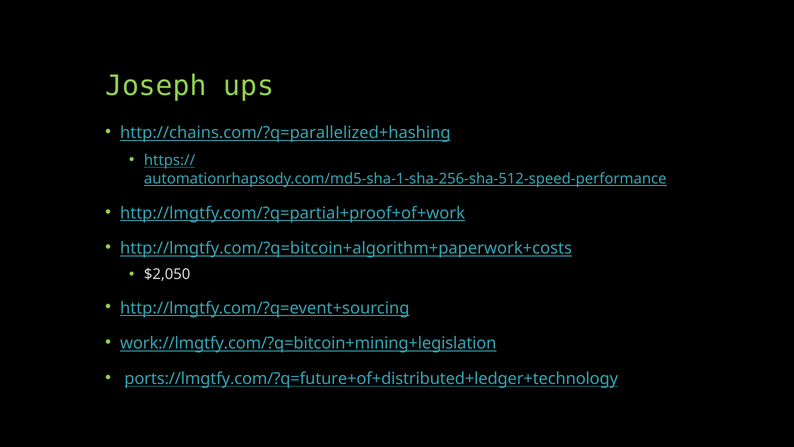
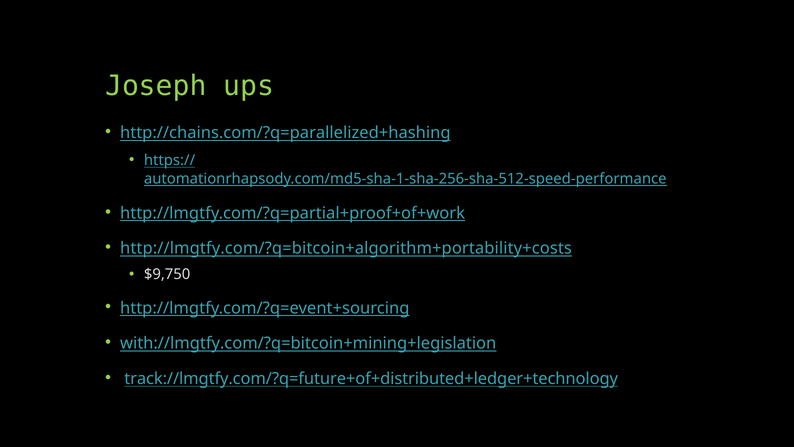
http://lmgtfy.com/?q=bitcoin+algorithm+paperwork+costs: http://lmgtfy.com/?q=bitcoin+algorithm+paperwork+costs -> http://lmgtfy.com/?q=bitcoin+algorithm+portability+costs
$2,050: $2,050 -> $9,750
work://lmgtfy.com/?q=bitcoin+mining+legislation: work://lmgtfy.com/?q=bitcoin+mining+legislation -> with://lmgtfy.com/?q=bitcoin+mining+legislation
ports://lmgtfy.com/?q=future+of+distributed+ledger+technology: ports://lmgtfy.com/?q=future+of+distributed+ledger+technology -> track://lmgtfy.com/?q=future+of+distributed+ledger+technology
